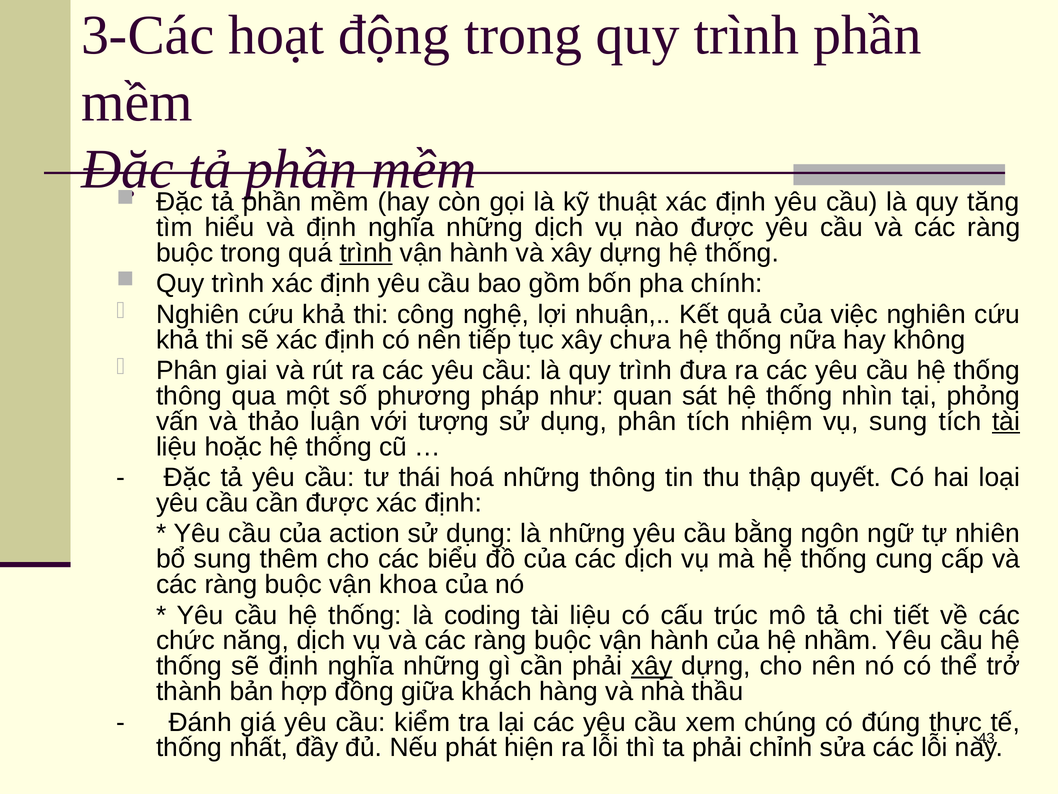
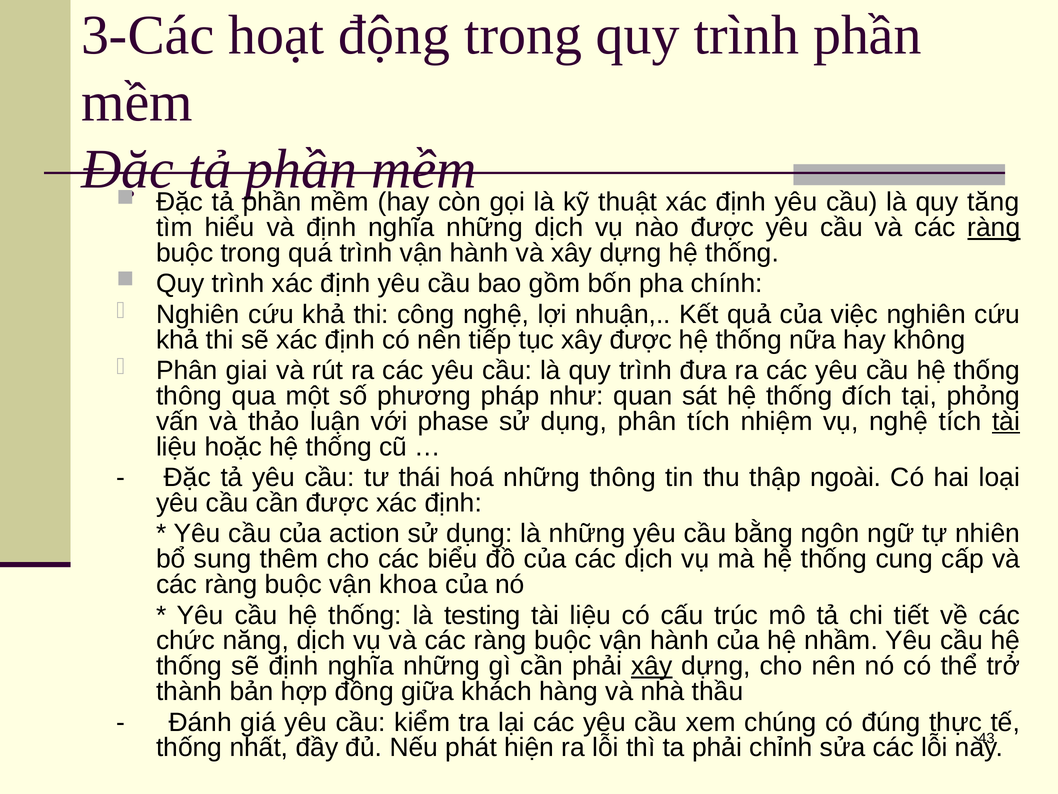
ràng at (994, 227) underline: none -> present
trình at (366, 253) underline: present -> none
xây chưa: chưa -> được
nhìn: nhìn -> đích
tượng: tượng -> phase
vụ sung: sung -> nghệ
quyết: quyết -> ngoài
coding: coding -> testing
